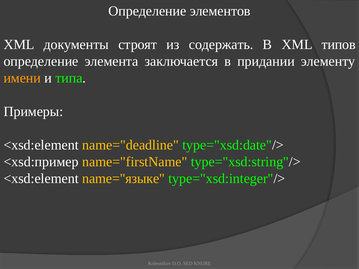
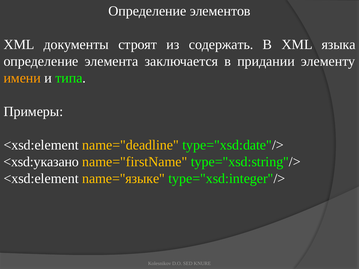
типов: типов -> языка
<xsd:пример: <xsd:пример -> <xsd:указано
